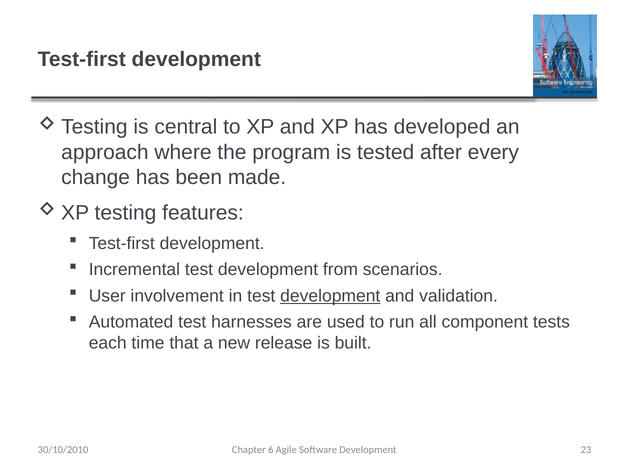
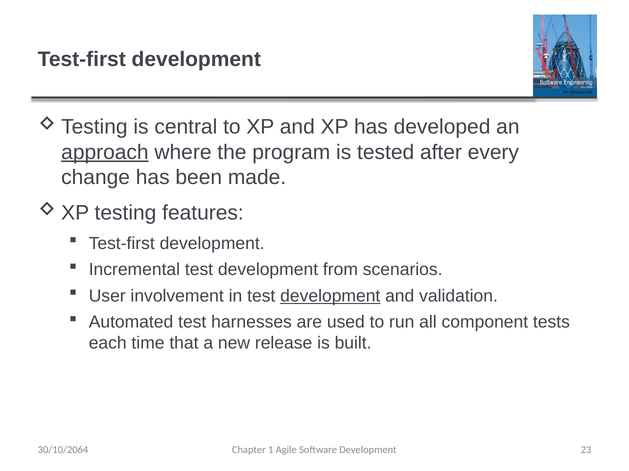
approach underline: none -> present
30/10/2010: 30/10/2010 -> 30/10/2064
6: 6 -> 1
